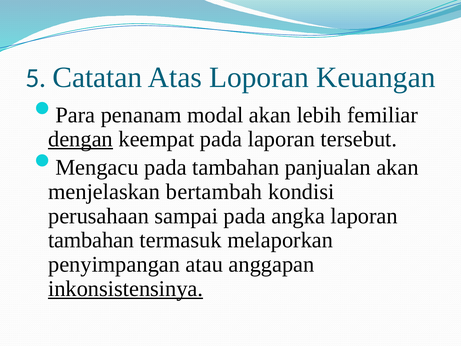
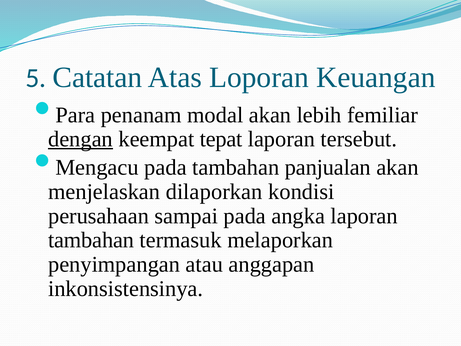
keempat pada: pada -> tepat
bertambah: bertambah -> dilaporkan
inkonsistensinya underline: present -> none
